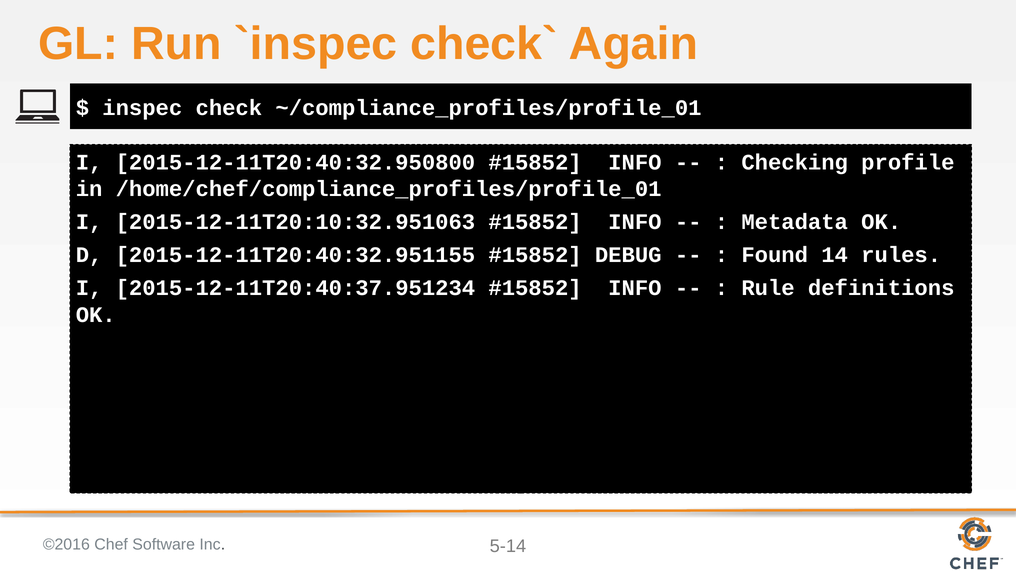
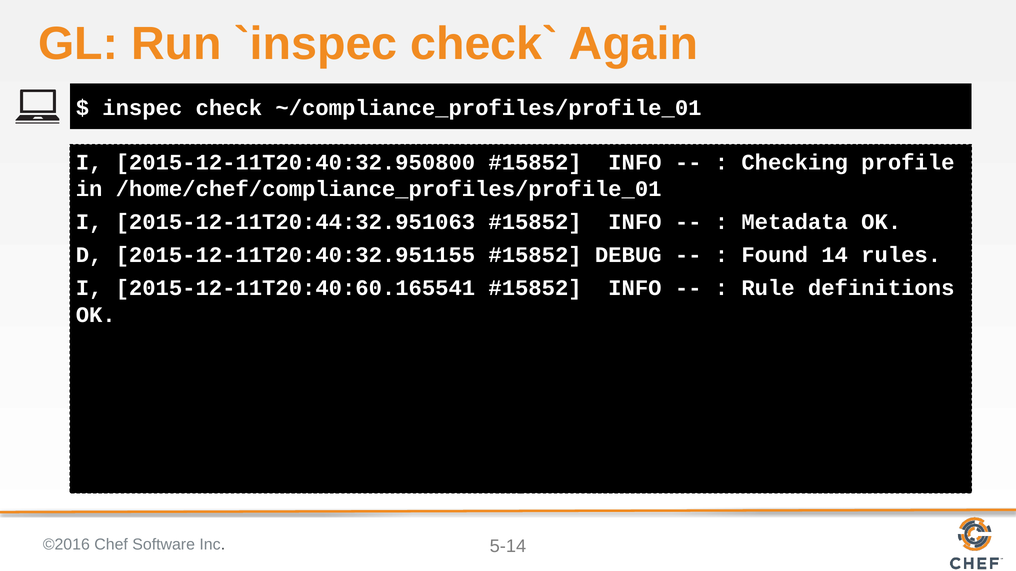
2015-12-11T20:10:32.951063: 2015-12-11T20:10:32.951063 -> 2015-12-11T20:44:32.951063
2015-12-11T20:40:37.951234: 2015-12-11T20:40:37.951234 -> 2015-12-11T20:40:60.165541
